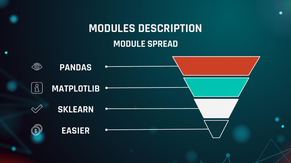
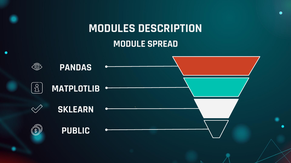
EASIER: EASIER -> PUBLIC
